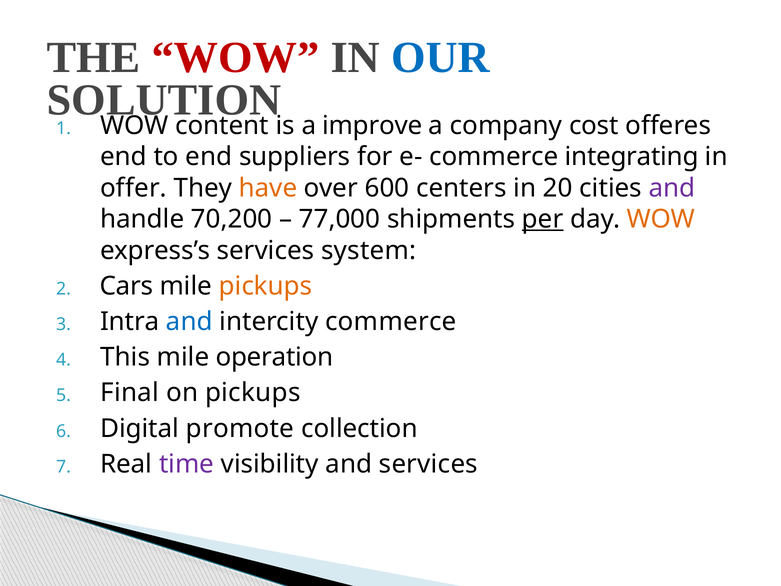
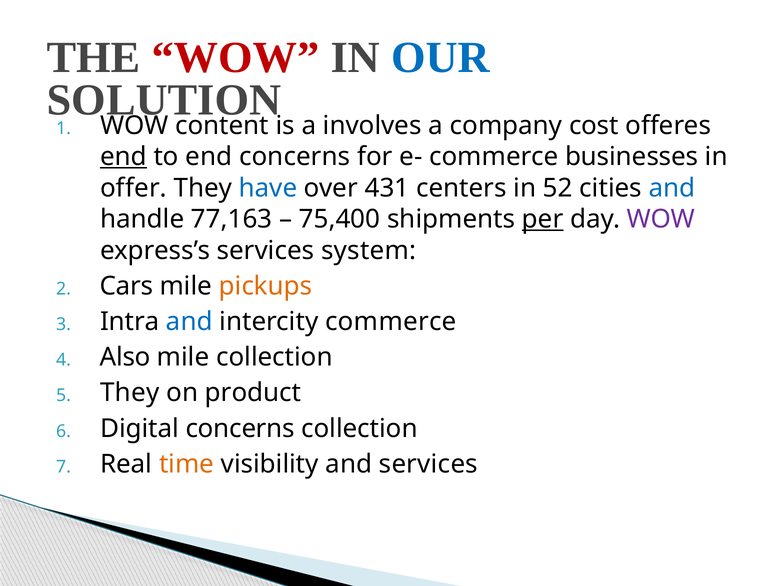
improve: improve -> involves
end at (123, 157) underline: none -> present
end suppliers: suppliers -> concerns
integrating: integrating -> businesses
have colour: orange -> blue
600: 600 -> 431
20: 20 -> 52
and at (672, 188) colour: purple -> blue
70,200: 70,200 -> 77,163
77,000: 77,000 -> 75,400
WOW at (661, 219) colour: orange -> purple
This: This -> Also
mile operation: operation -> collection
Final at (130, 393): Final -> They
on pickups: pickups -> product
Digital promote: promote -> concerns
time colour: purple -> orange
